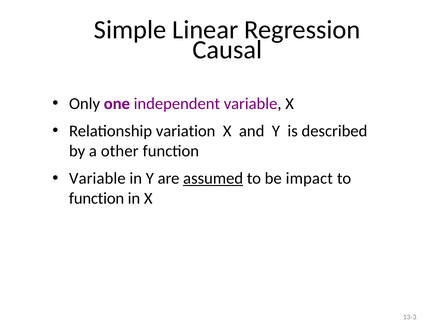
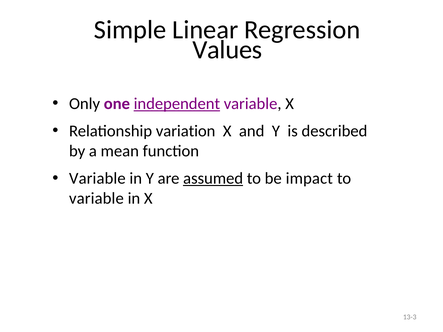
Causal: Causal -> Values
independent underline: none -> present
other: other -> mean
function at (97, 198): function -> variable
